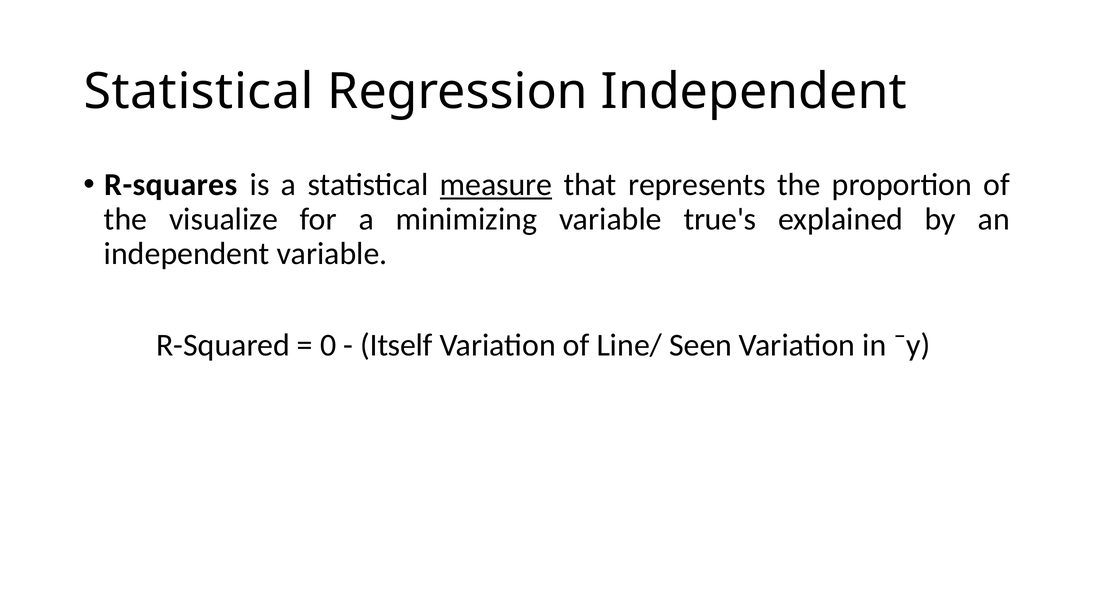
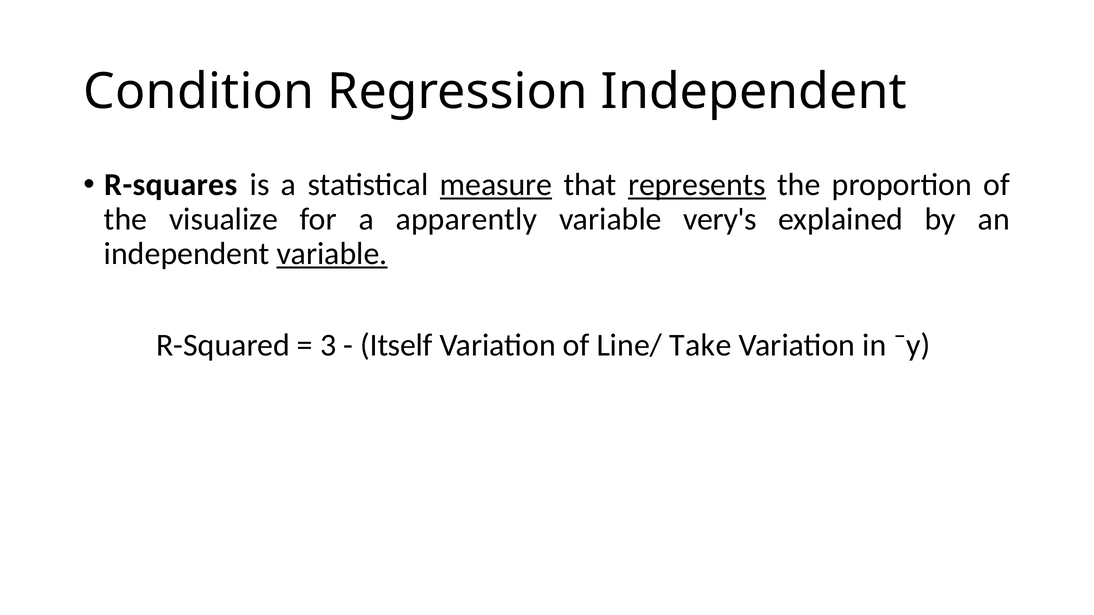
Statistical at (199, 92): Statistical -> Condition
represents underline: none -> present
minimizing: minimizing -> apparently
true's: true's -> very's
variable at (332, 254) underline: none -> present
0: 0 -> 3
Seen: Seen -> Take
